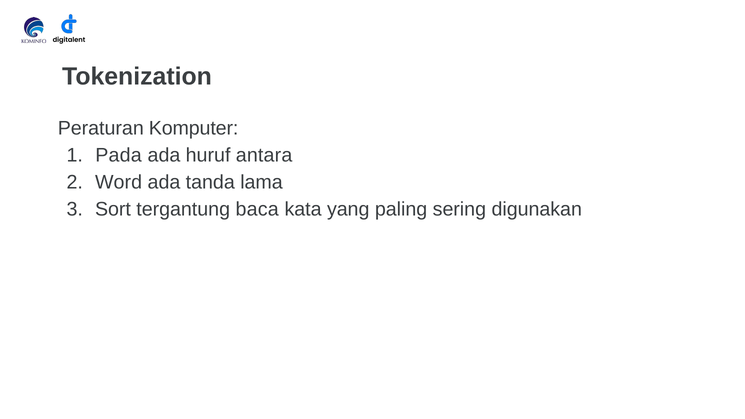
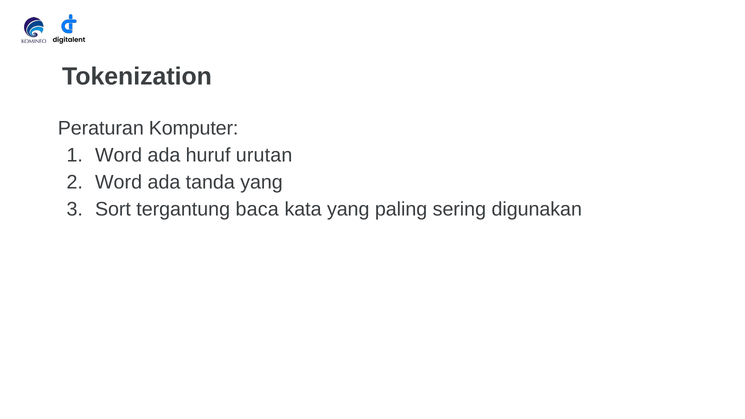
Pada at (118, 155): Pada -> Word
antara: antara -> urutan
tanda lama: lama -> yang
